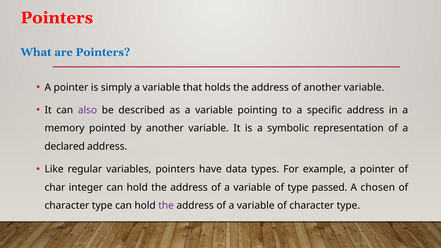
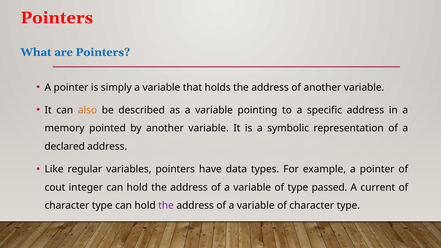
also colour: purple -> orange
char: char -> cout
chosen: chosen -> current
